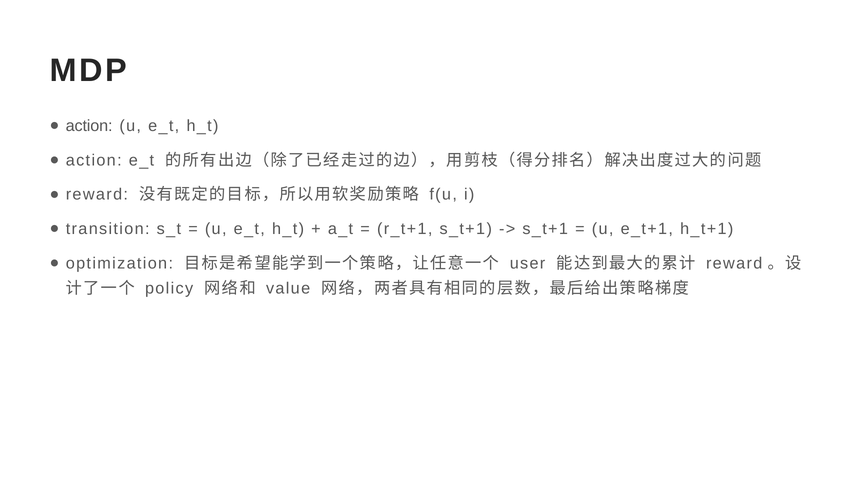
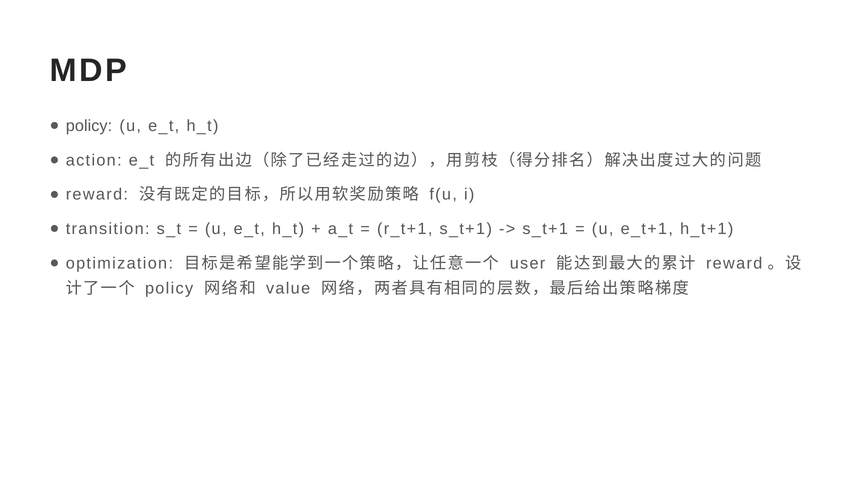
action at (89, 126): action -> policy
